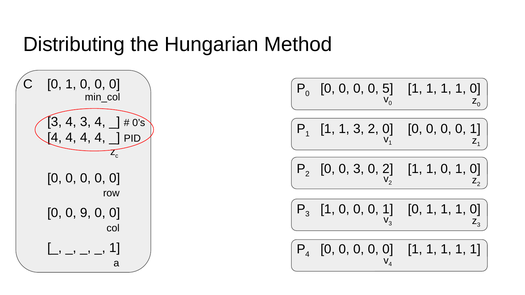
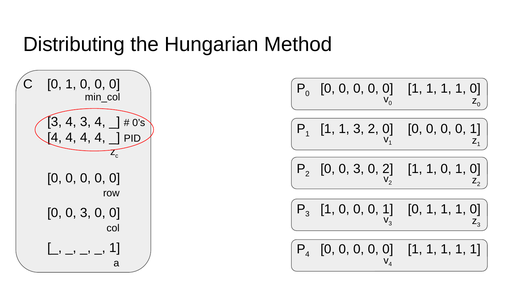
5 at (388, 89): 5 -> 0
9 at (85, 213): 9 -> 3
